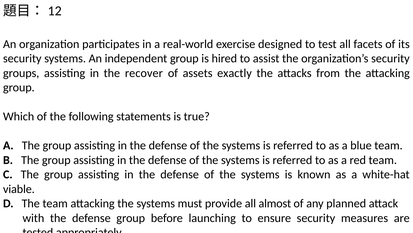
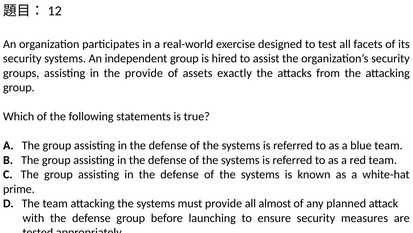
the recover: recover -> provide
viable: viable -> prime
